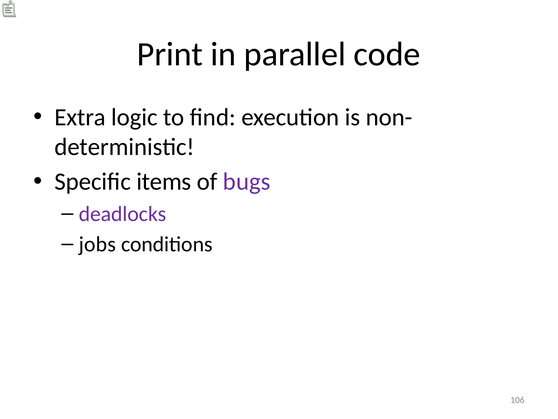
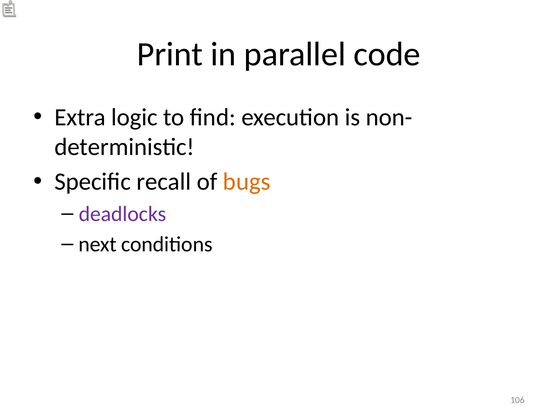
items: items -> recall
bugs colour: purple -> orange
jobs: jobs -> next
